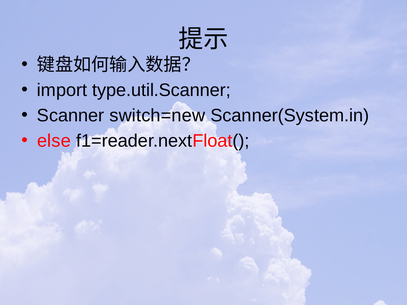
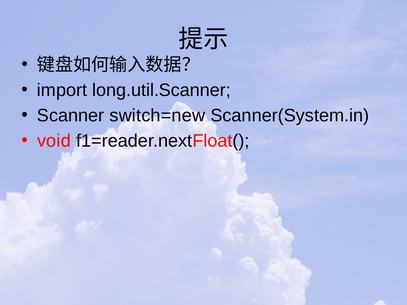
type.util.Scanner: type.util.Scanner -> long.util.Scanner
else: else -> void
